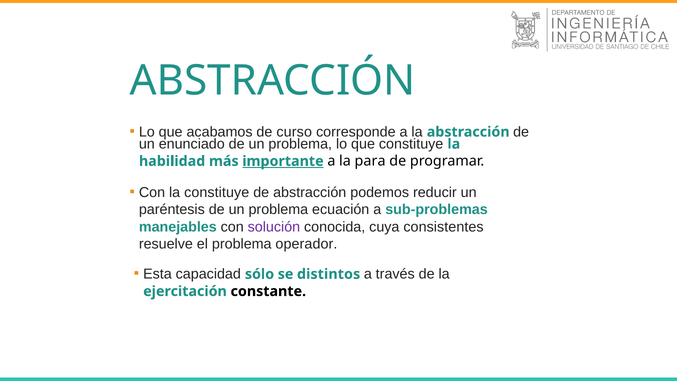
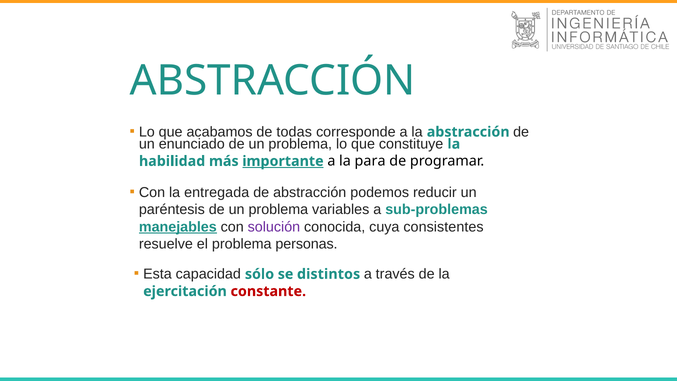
curso: curso -> todas
la constituye: constituye -> entregada
ecuación: ecuación -> variables
manejables underline: none -> present
operador: operador -> personas
constante colour: black -> red
